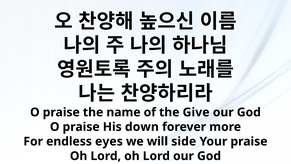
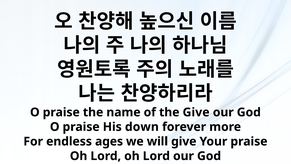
eyes: eyes -> ages
will side: side -> give
